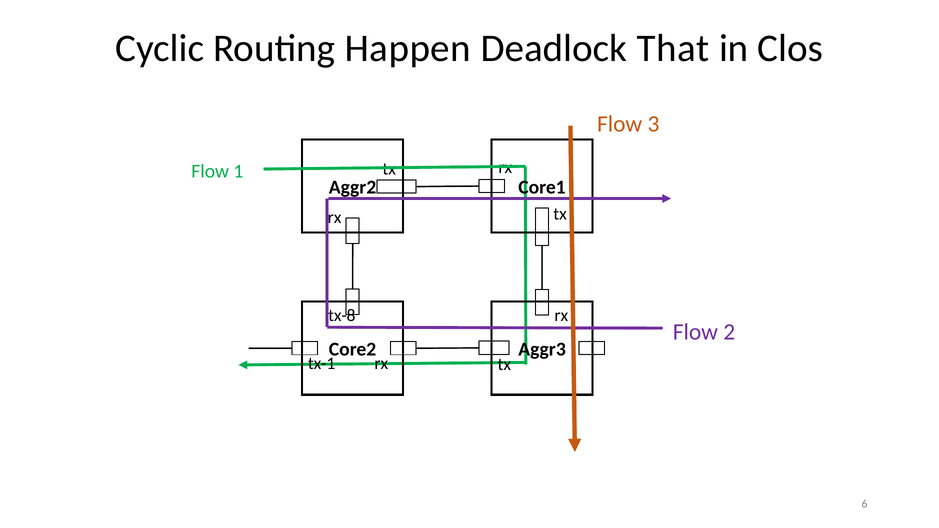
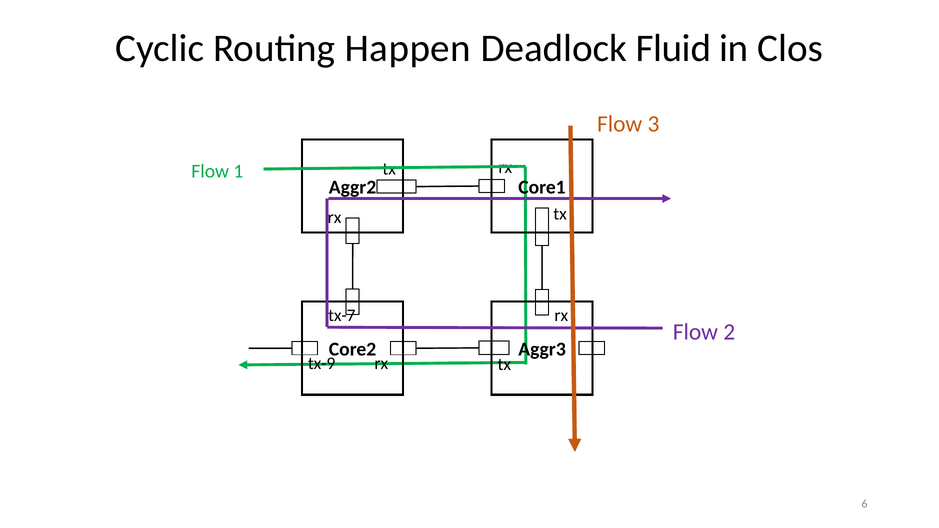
That: That -> Fluid
tx-8: tx-8 -> tx-7
tx-1: tx-1 -> tx-9
